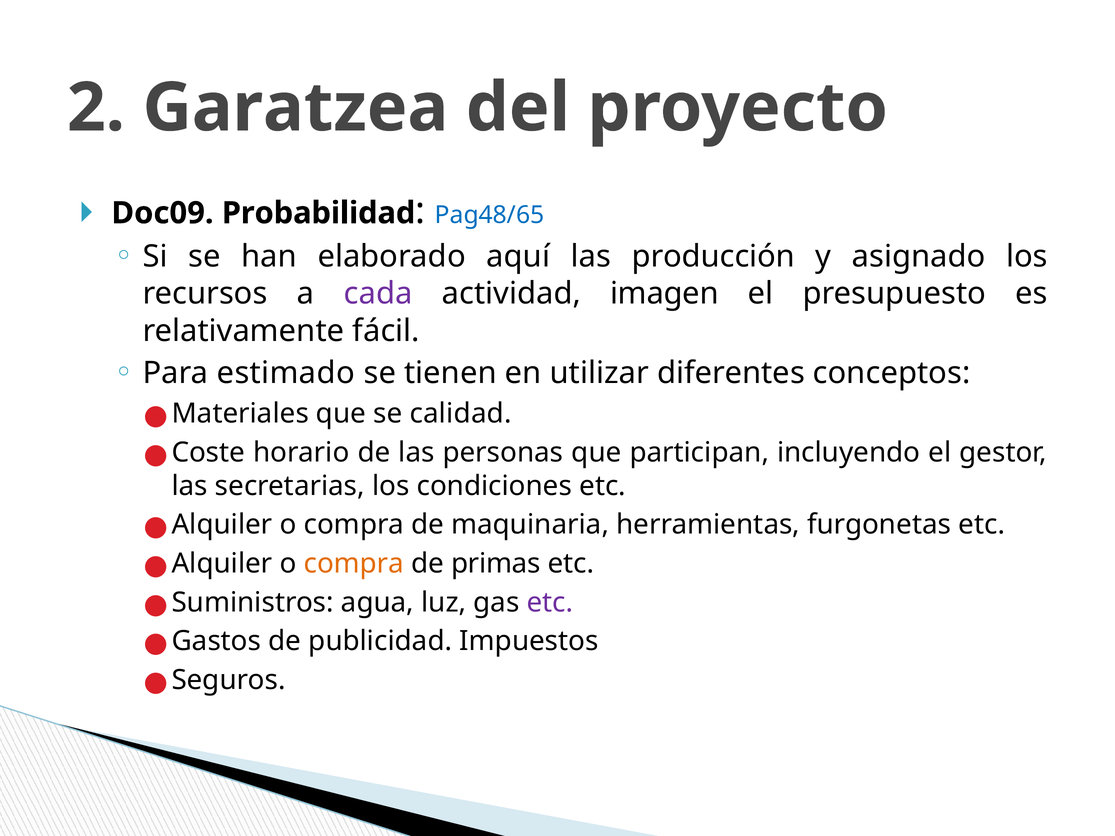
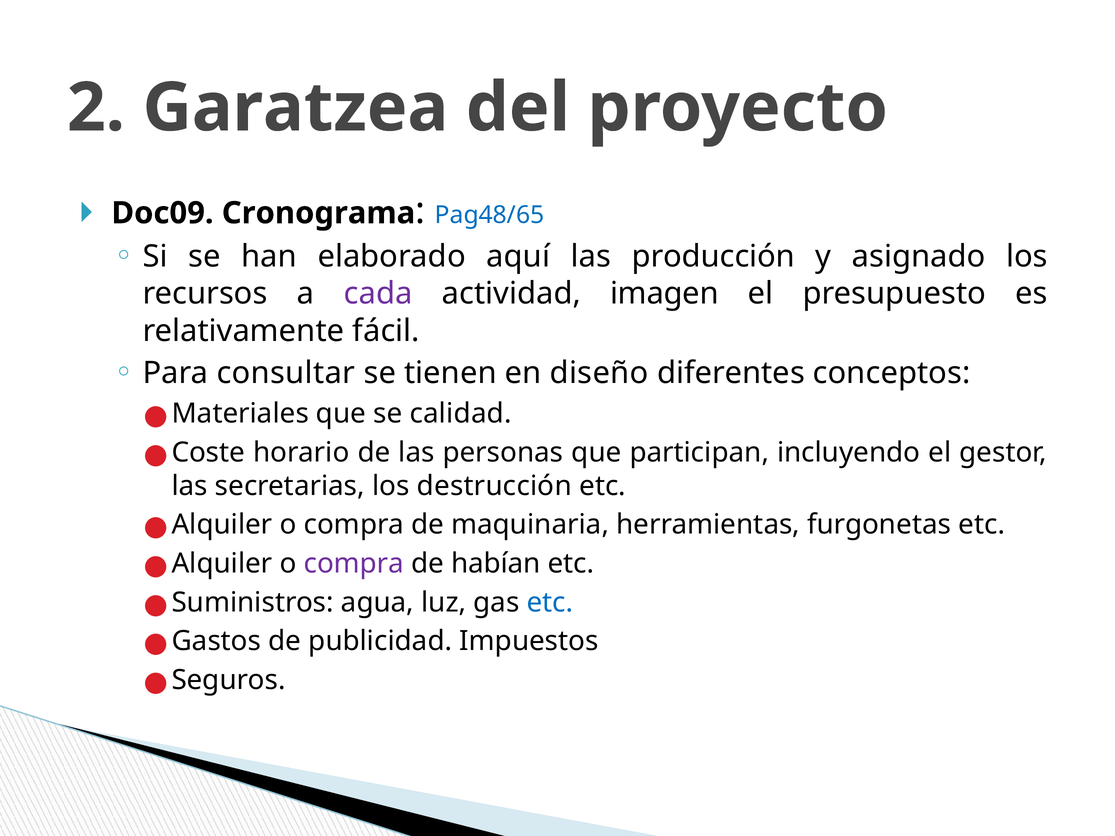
Probabilidad: Probabilidad -> Cronograma
estimado: estimado -> consultar
utilizar: utilizar -> diseño
condiciones: condiciones -> destrucción
compra at (354, 564) colour: orange -> purple
primas: primas -> habían
etc at (550, 603) colour: purple -> blue
